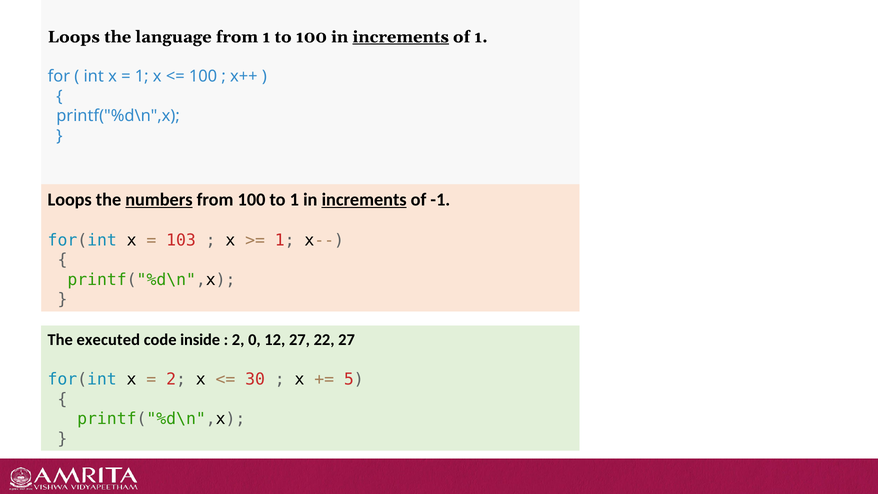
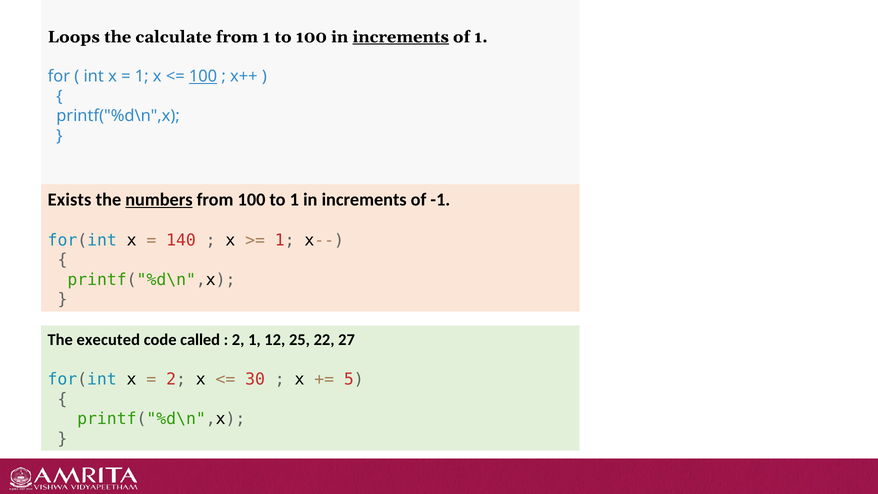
language: language -> calculate
100 at (203, 76) underline: none -> present
Loops at (70, 200): Loops -> Exists
increments at (364, 200) underline: present -> none
103: 103 -> 140
inside: inside -> called
2 0: 0 -> 1
12 27: 27 -> 25
